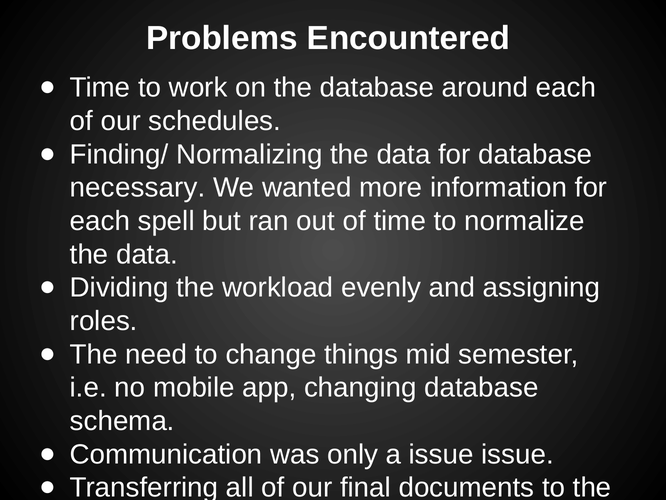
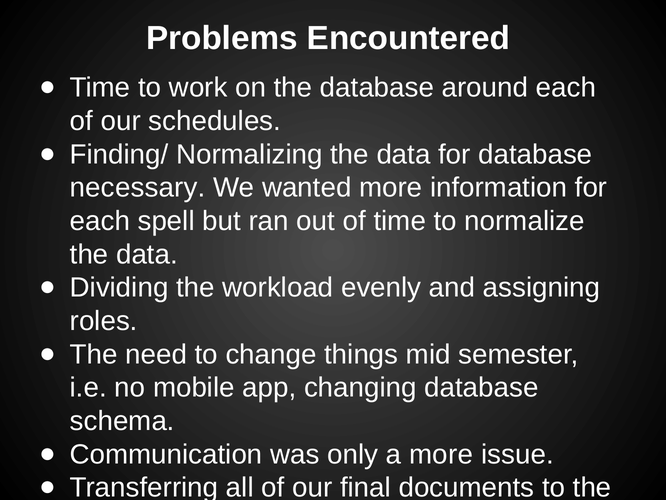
a issue: issue -> more
